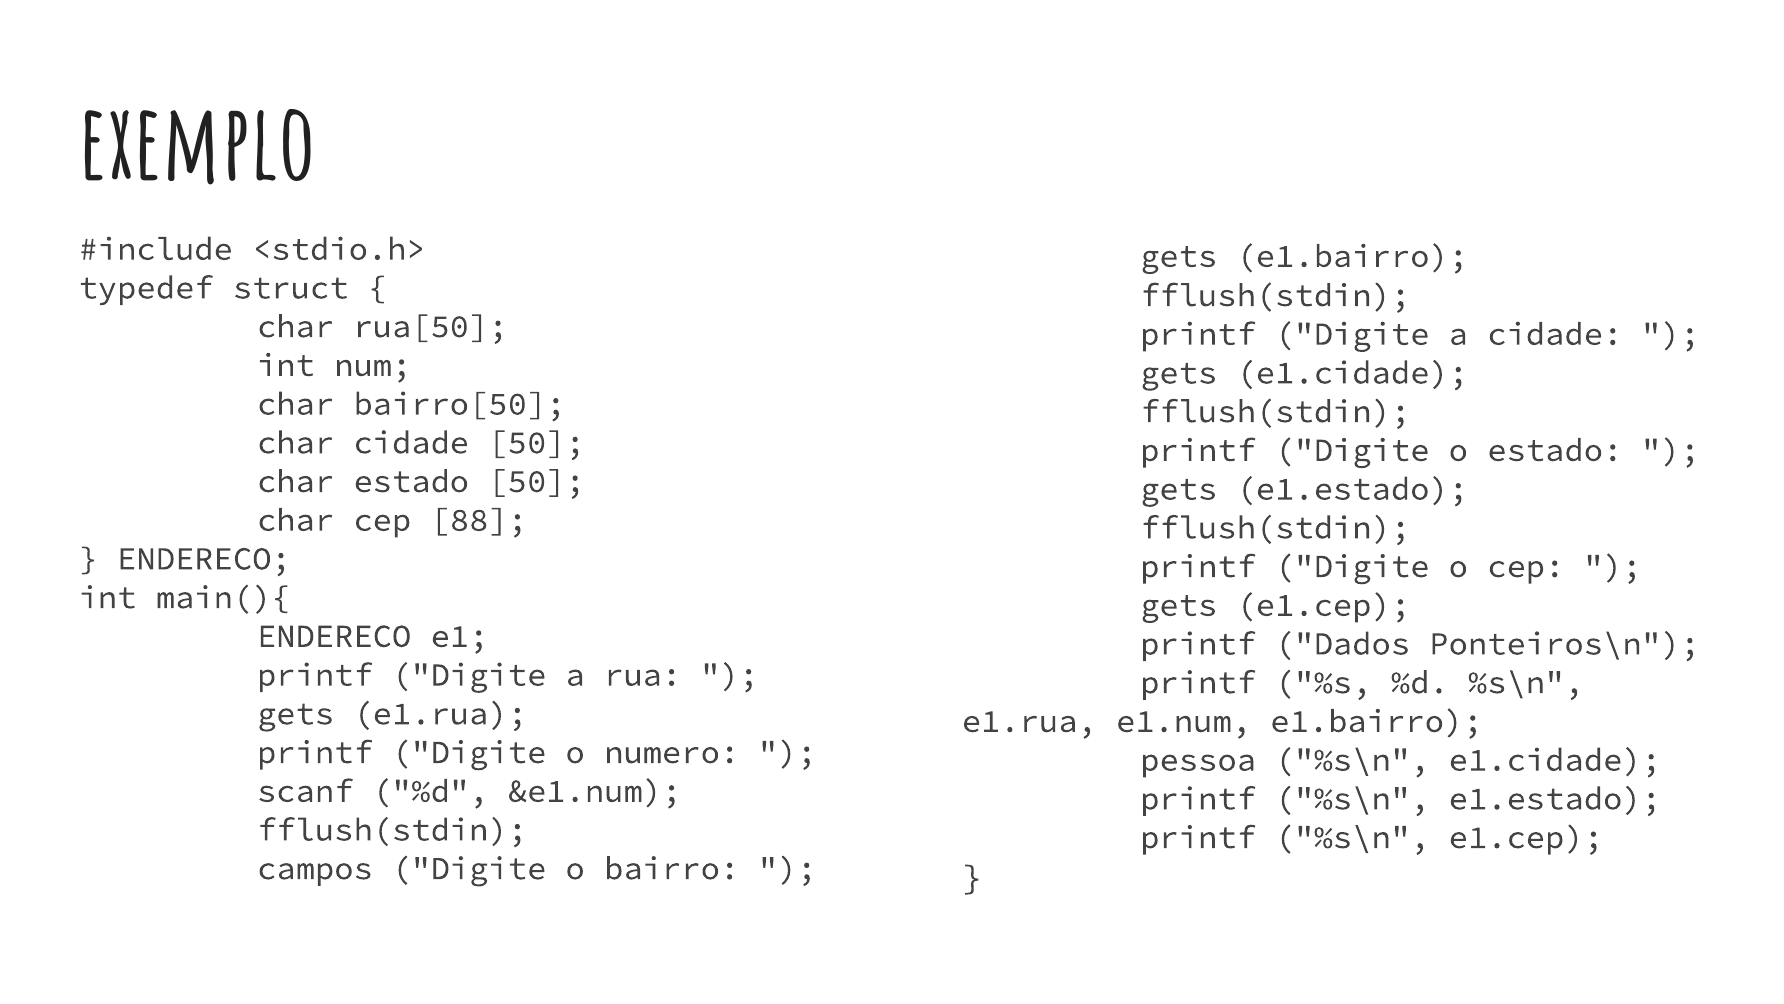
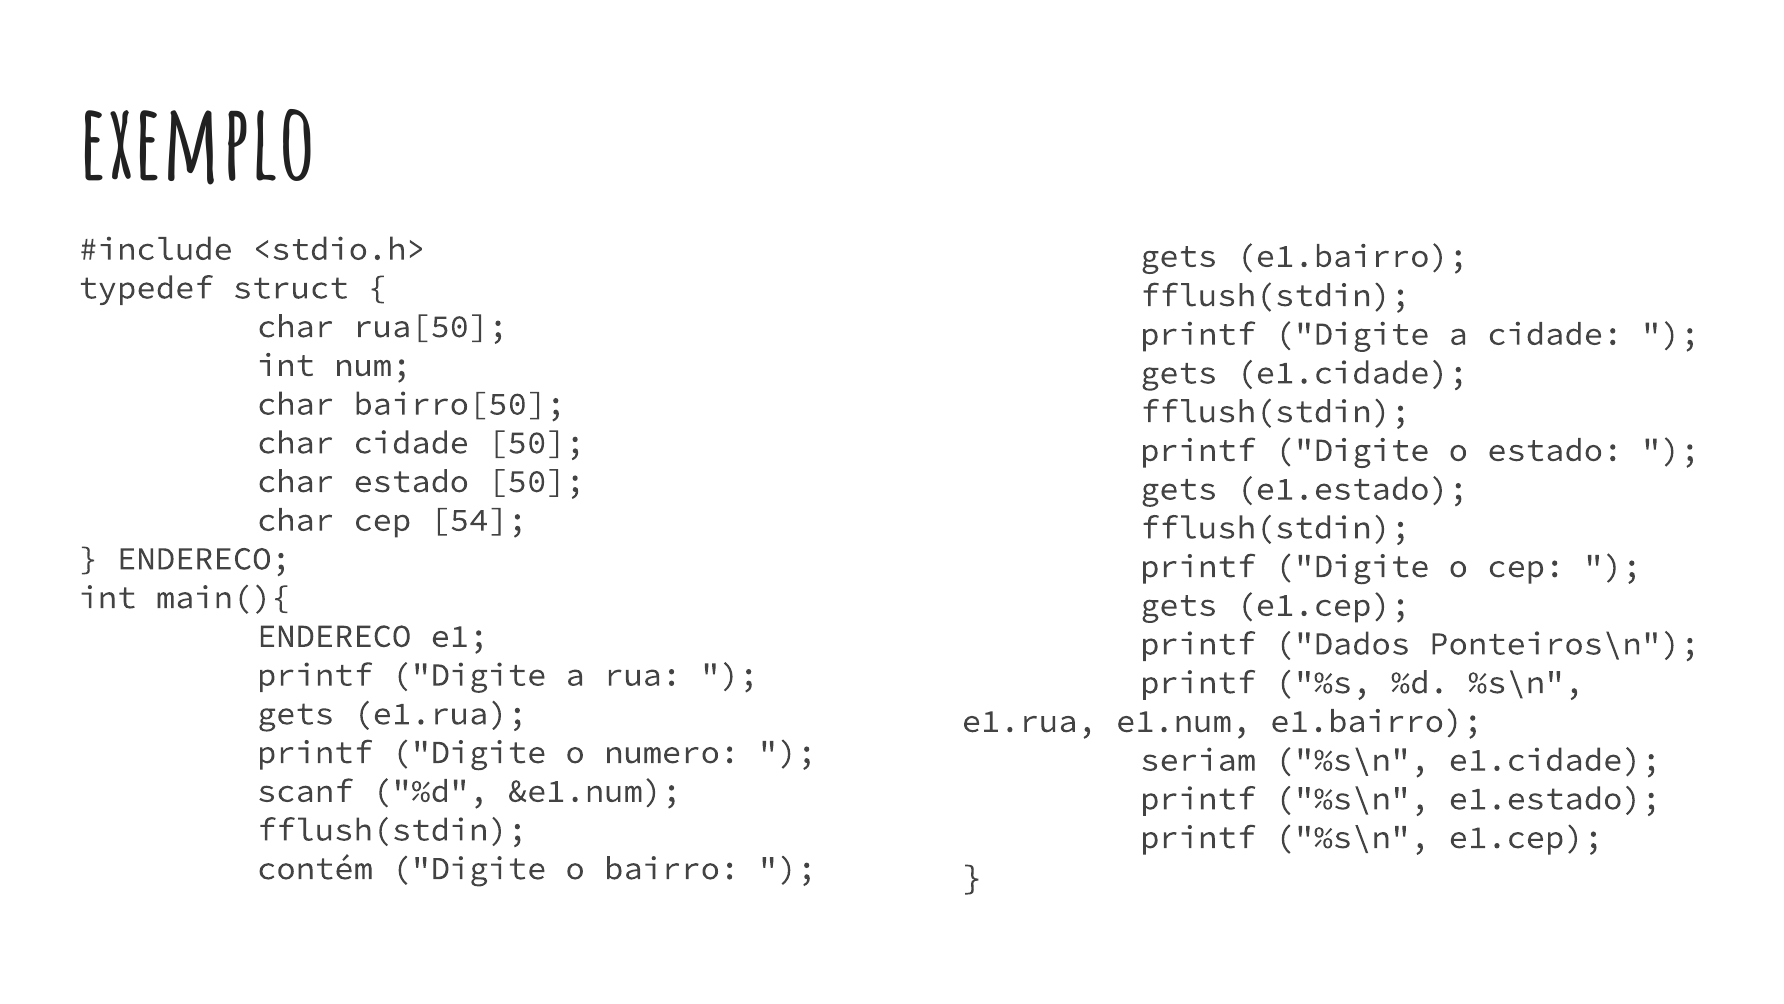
88: 88 -> 54
pessoa: pessoa -> seriam
campos: campos -> contém
